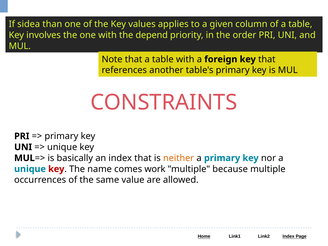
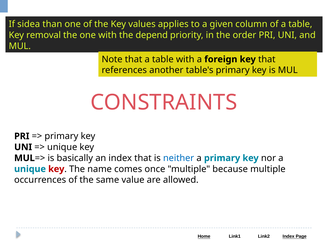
involves: involves -> removal
neither colour: orange -> blue
work: work -> once
